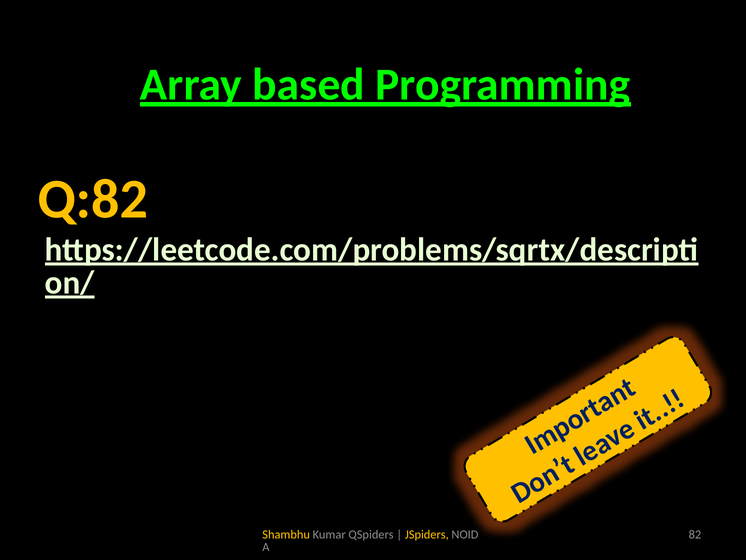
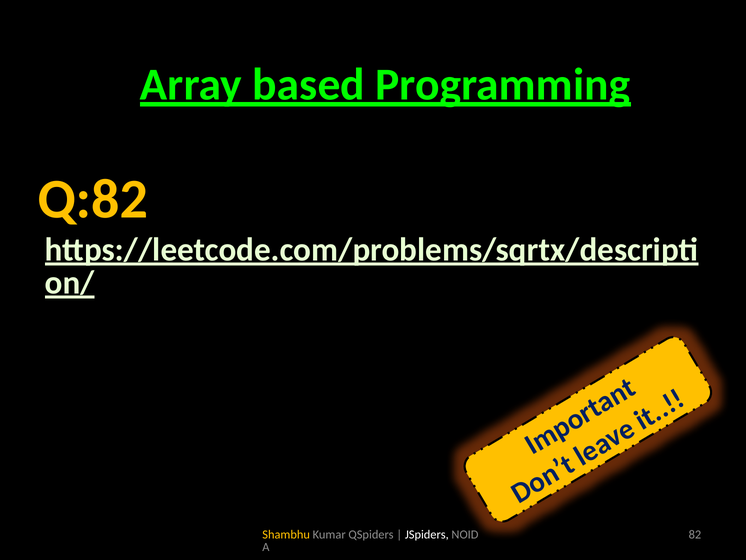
JSpiders colour: yellow -> white
